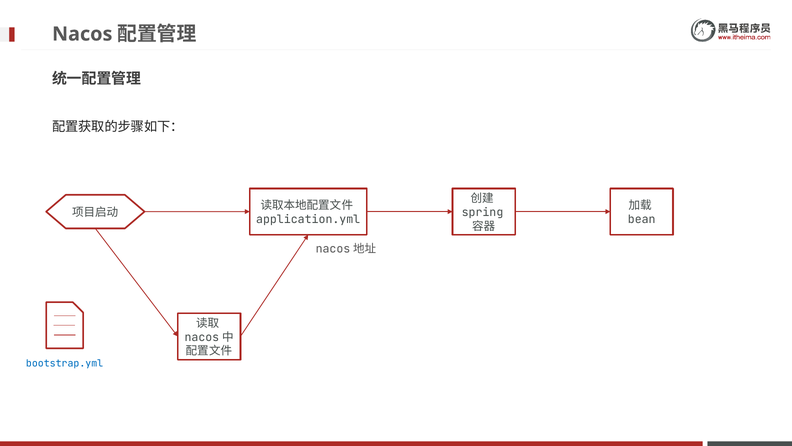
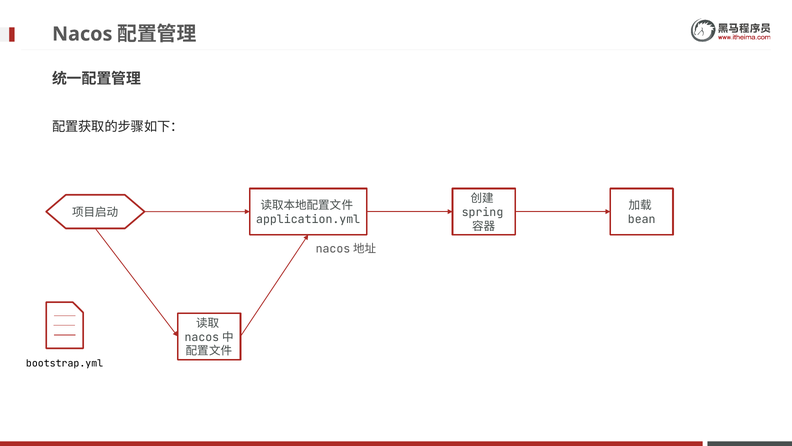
bootstrap.yml colour: blue -> black
